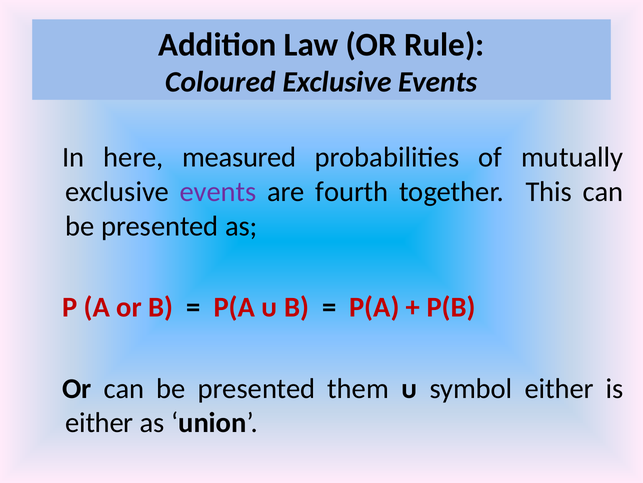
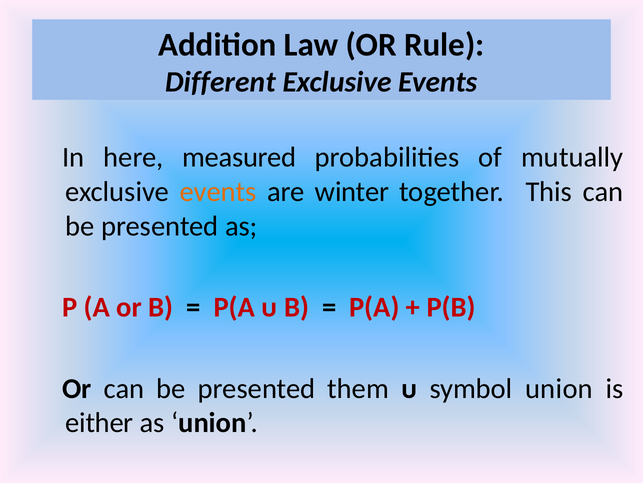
Coloured: Coloured -> Different
events at (218, 191) colour: purple -> orange
fourth: fourth -> winter
symbol either: either -> union
